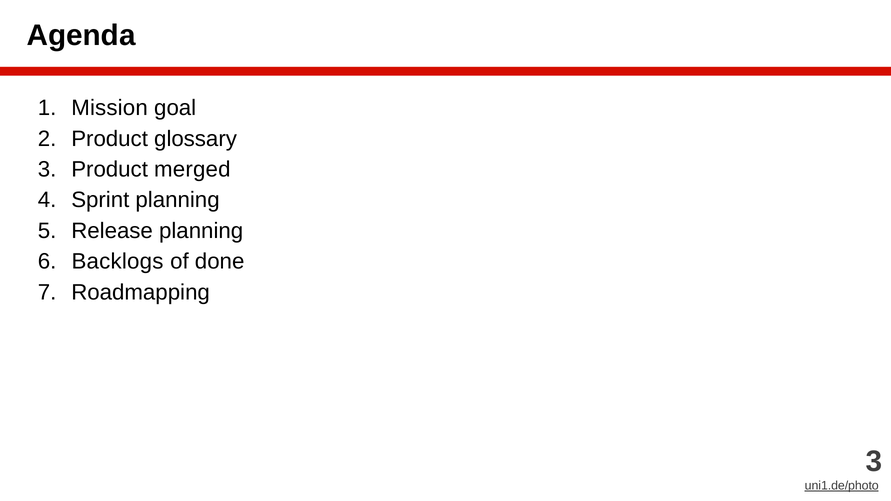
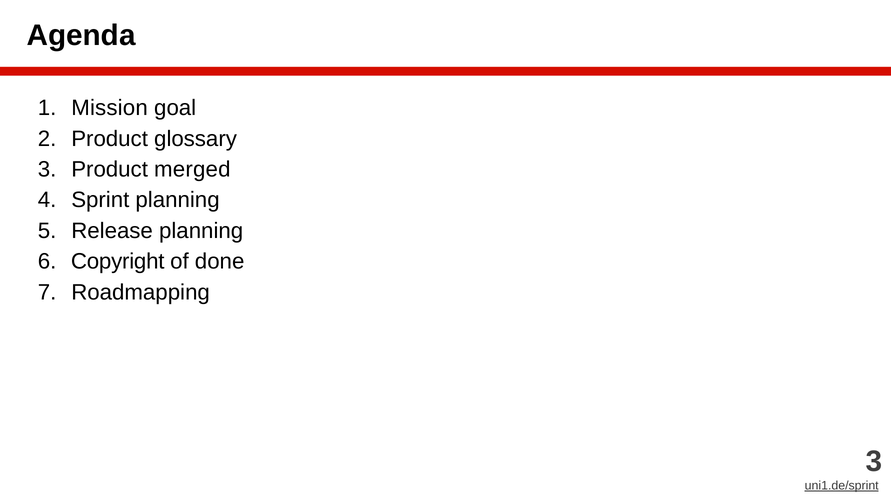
Backlogs: Backlogs -> Copyright
uni1.de/photo: uni1.de/photo -> uni1.de/sprint
